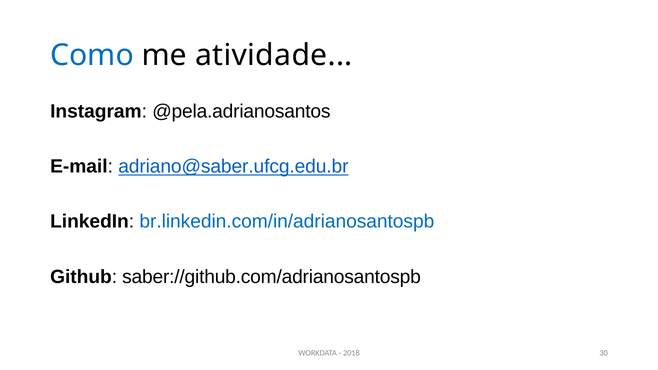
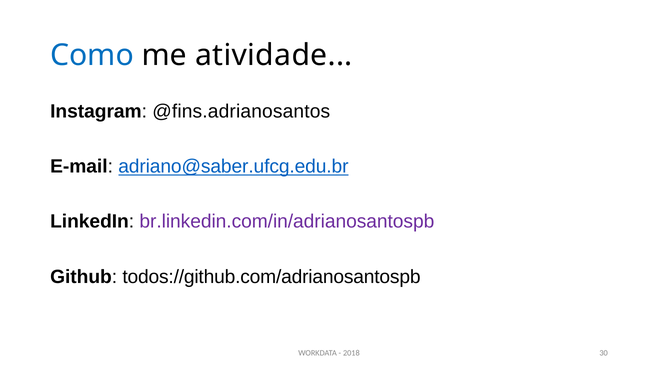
@pela.adrianosantos: @pela.adrianosantos -> @fins.adrianosantos
br.linkedin.com/in/adrianosantospb colour: blue -> purple
saber://github.com/adrianosantospb: saber://github.com/adrianosantospb -> todos://github.com/adrianosantospb
